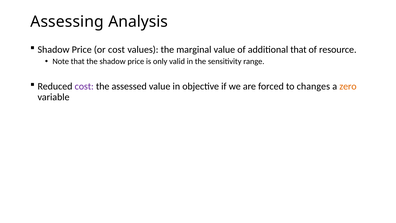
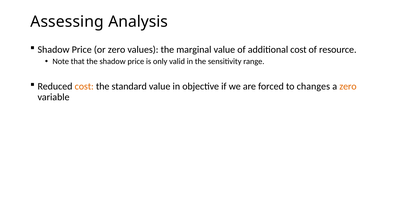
or cost: cost -> zero
additional that: that -> cost
cost at (84, 86) colour: purple -> orange
assessed: assessed -> standard
